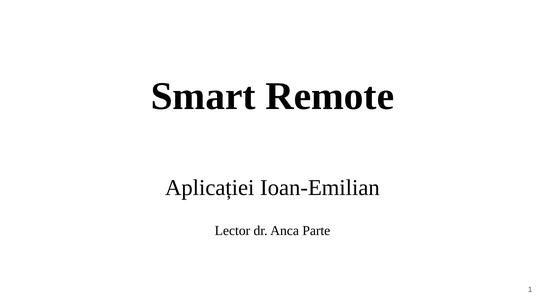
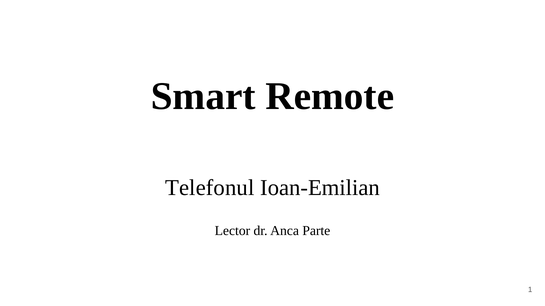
Aplicației: Aplicației -> Telefonul
